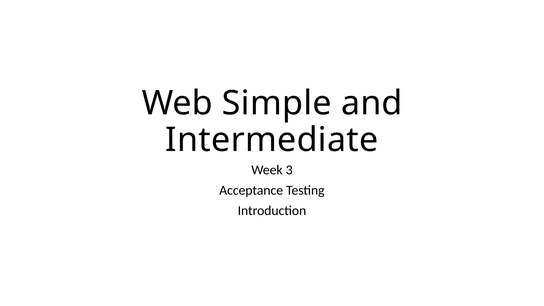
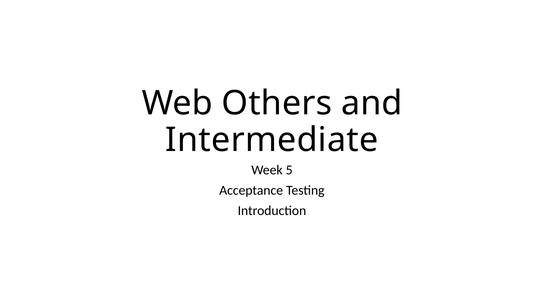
Simple: Simple -> Others
3: 3 -> 5
